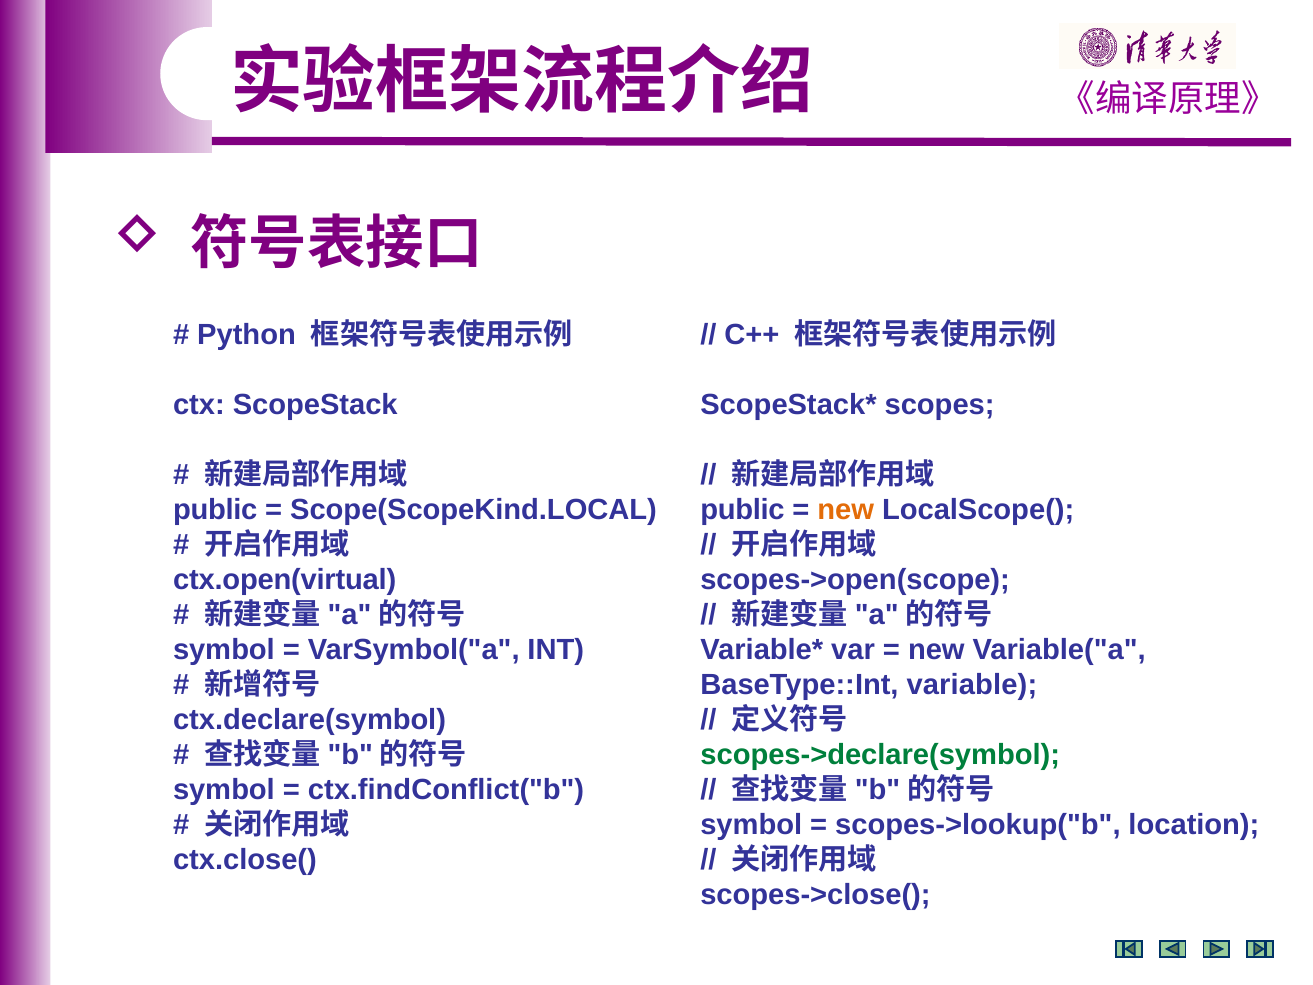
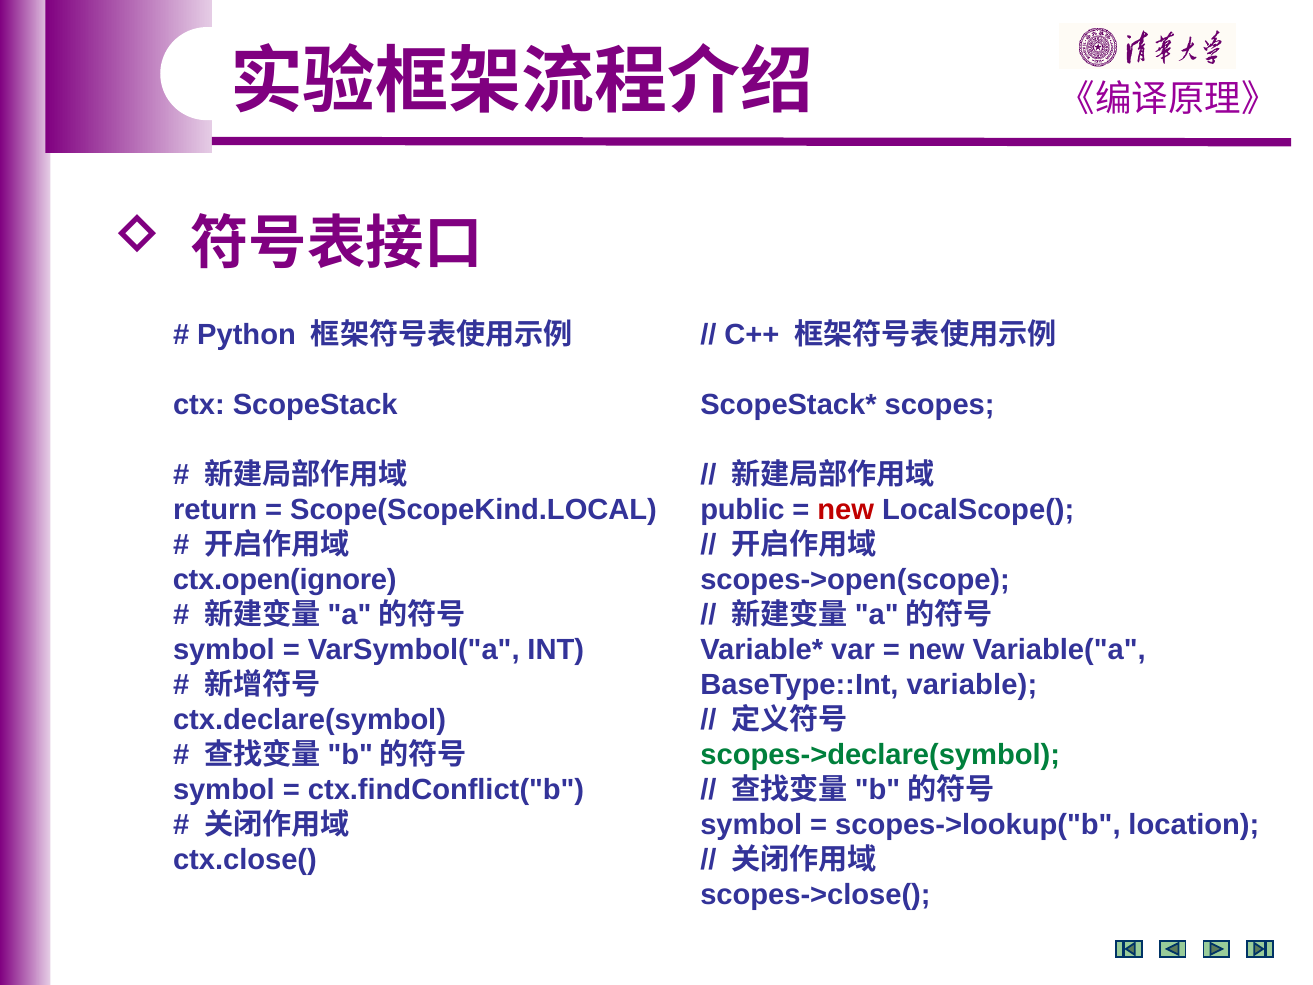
public at (215, 510): public -> return
new at (846, 510) colour: orange -> red
ctx.open(virtual: ctx.open(virtual -> ctx.open(ignore
